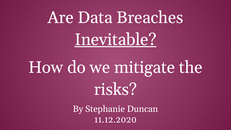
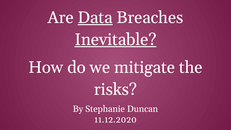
Data underline: none -> present
